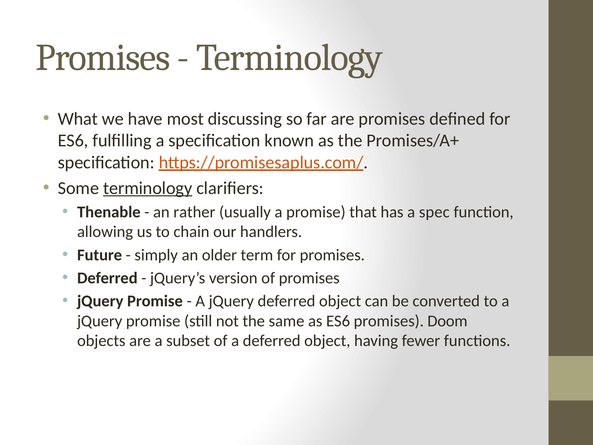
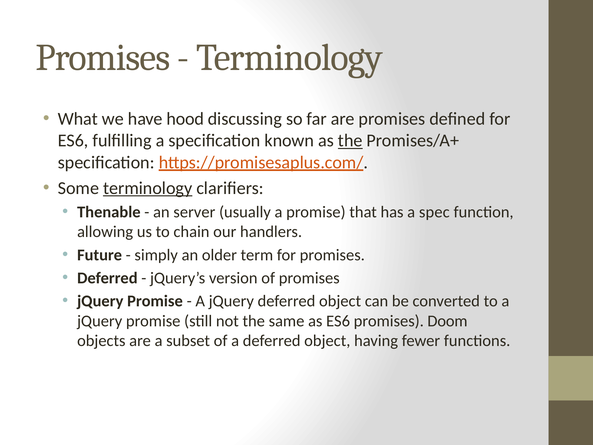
most: most -> hood
the at (350, 141) underline: none -> present
rather: rather -> server
